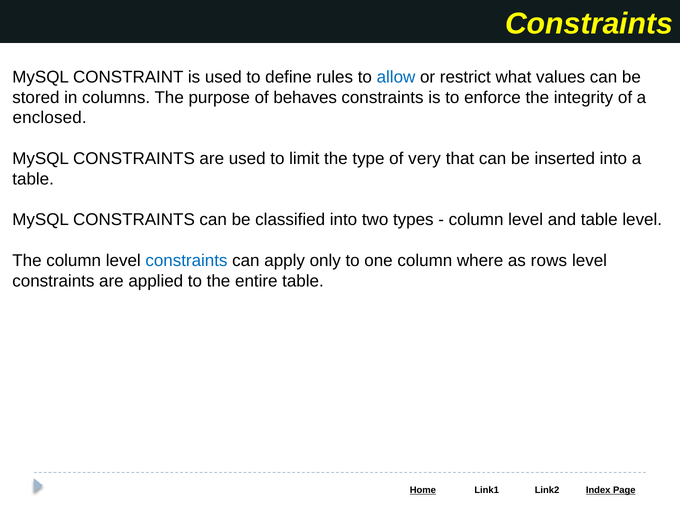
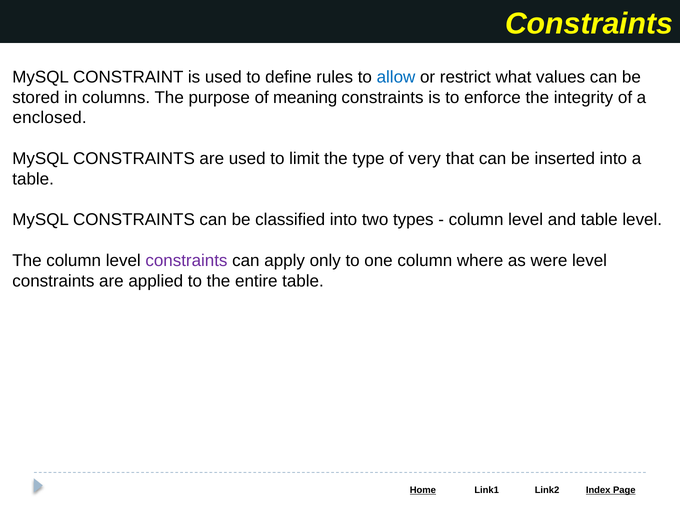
behaves: behaves -> meaning
constraints at (186, 261) colour: blue -> purple
rows: rows -> were
